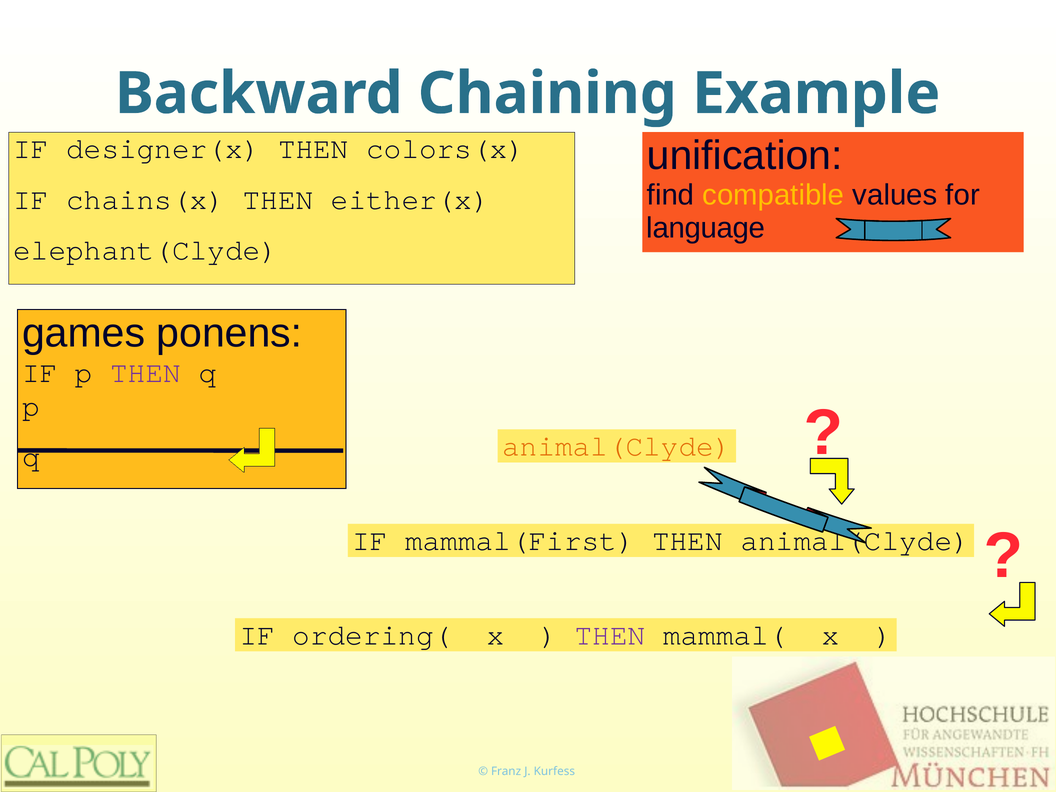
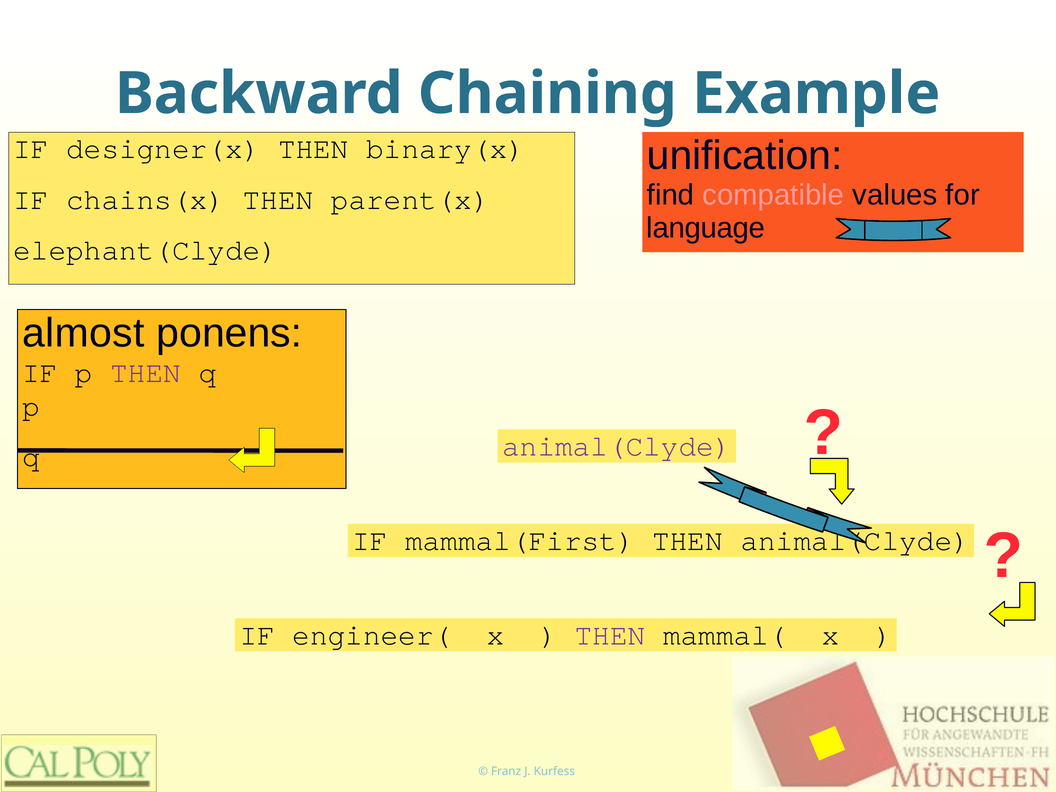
colors(x: colors(x -> binary(x
compatible colour: yellow -> pink
either(x: either(x -> parent(x
games: games -> almost
animal(Clyde at (617, 446) colour: orange -> purple
ordering(: ordering( -> engineer(
